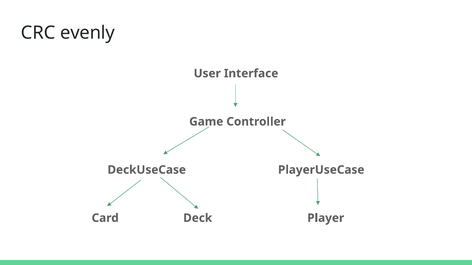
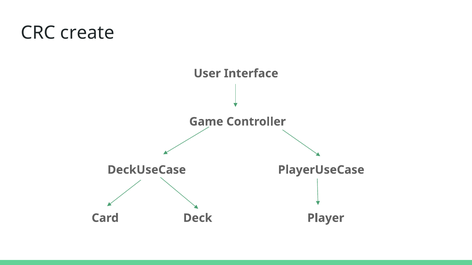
evenly: evenly -> create
